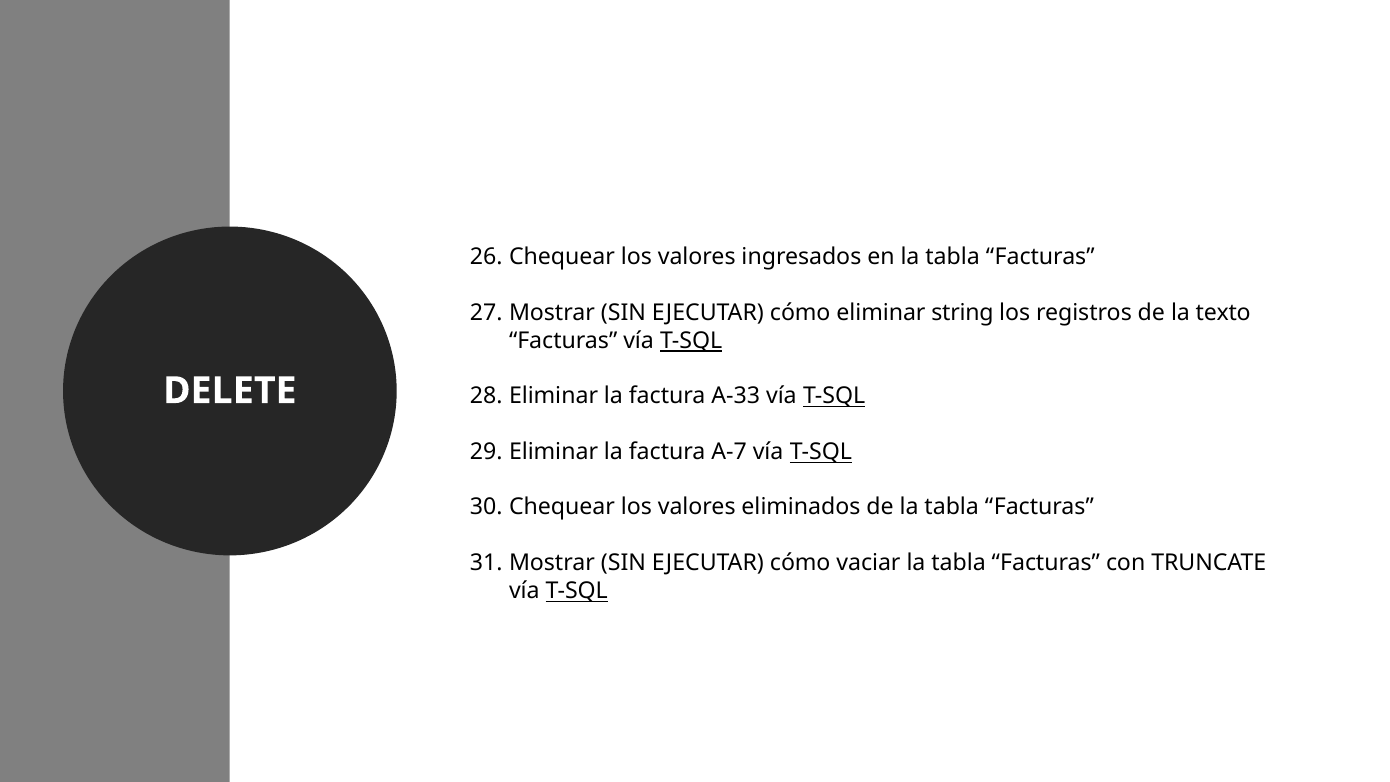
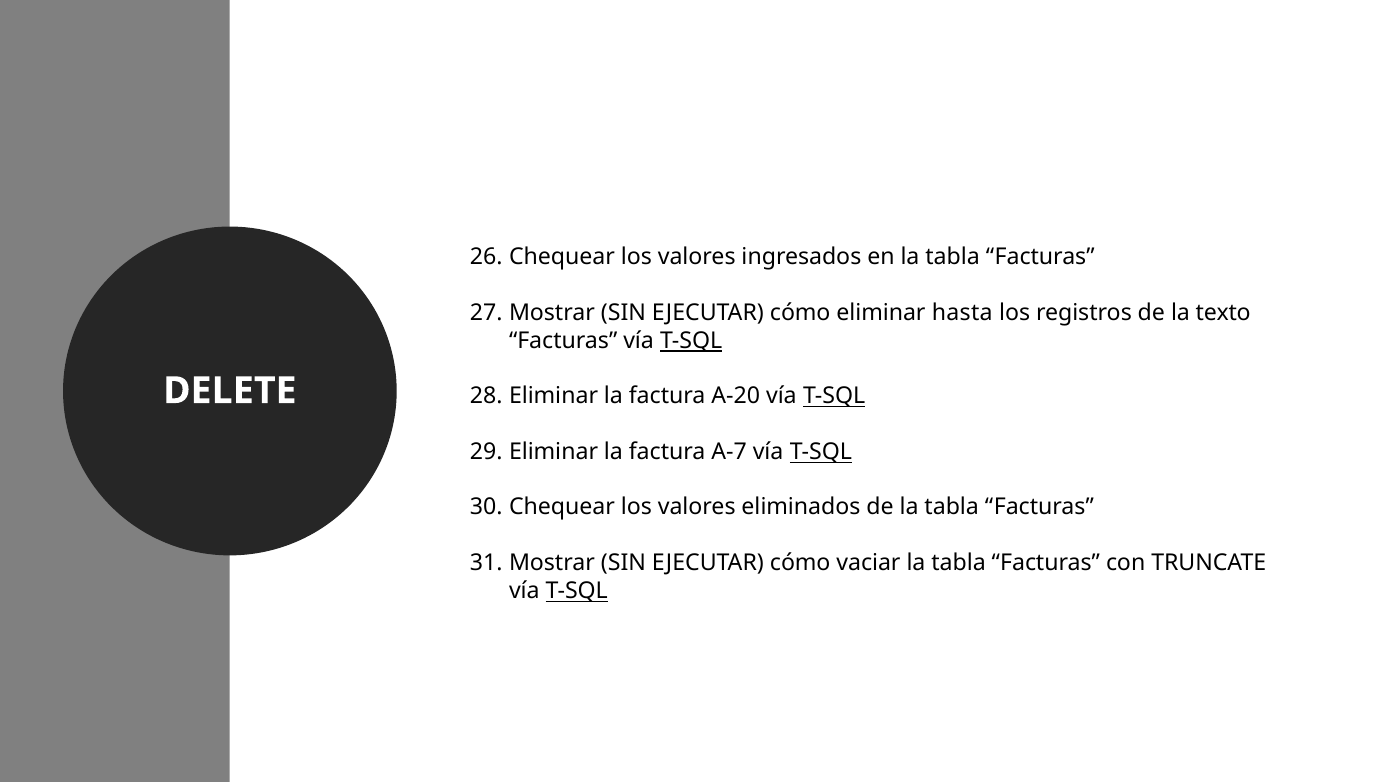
string: string -> hasta
A-33: A-33 -> A-20
